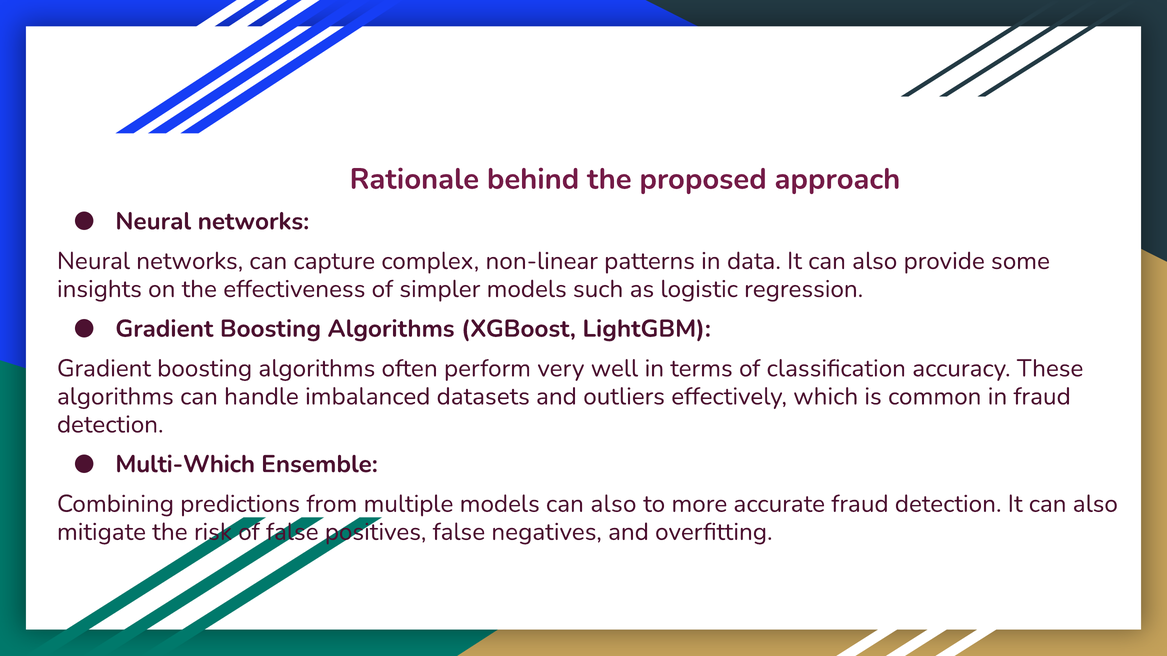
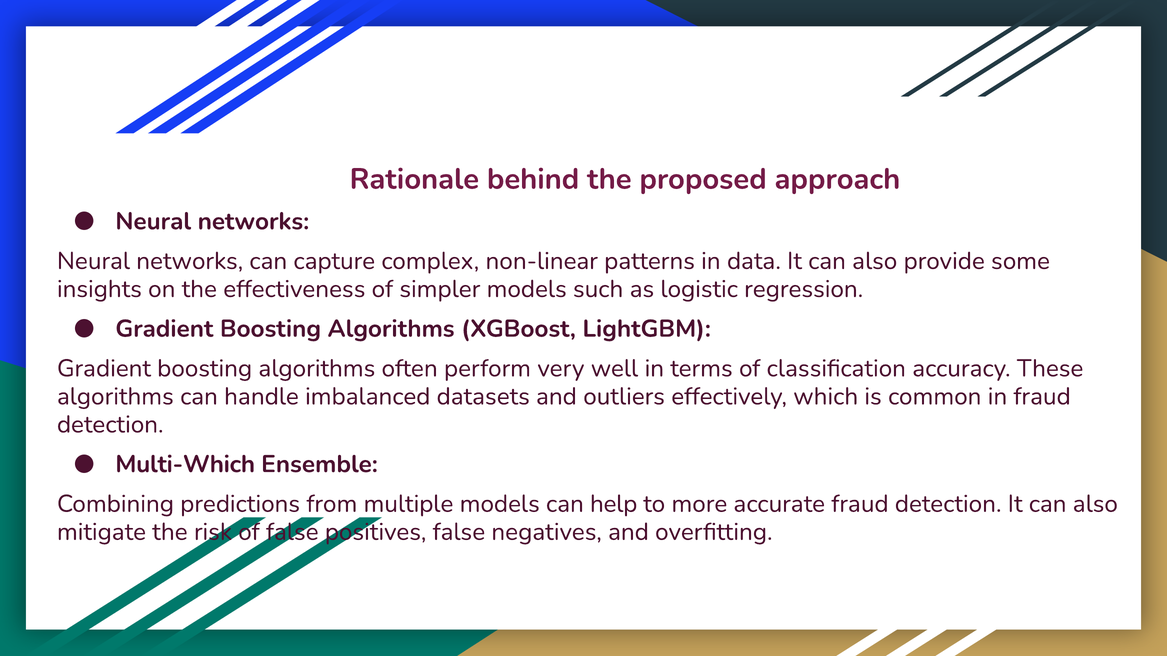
models can also: also -> help
